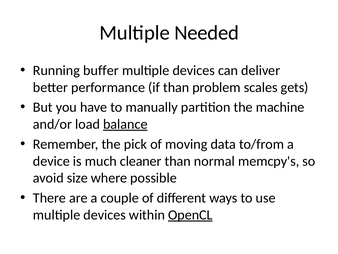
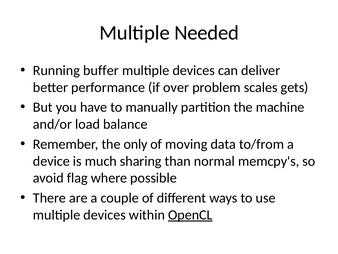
if than: than -> over
balance underline: present -> none
pick: pick -> only
cleaner: cleaner -> sharing
size: size -> flag
